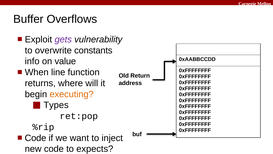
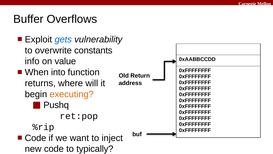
gets colour: purple -> blue
line: line -> into
Types: Types -> Pushq
expects: expects -> typically
